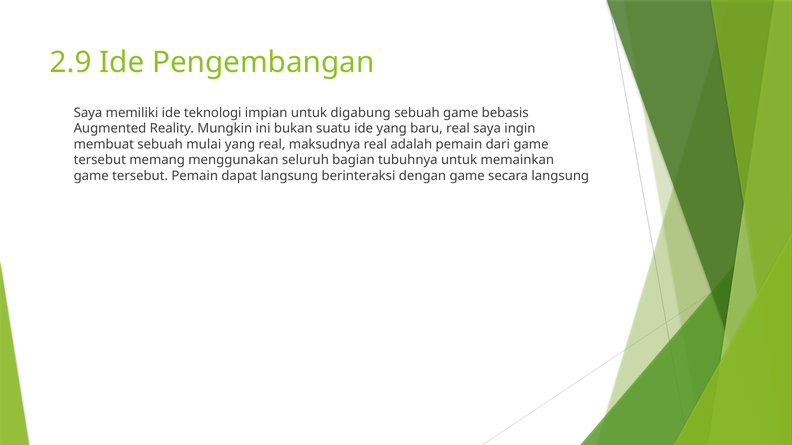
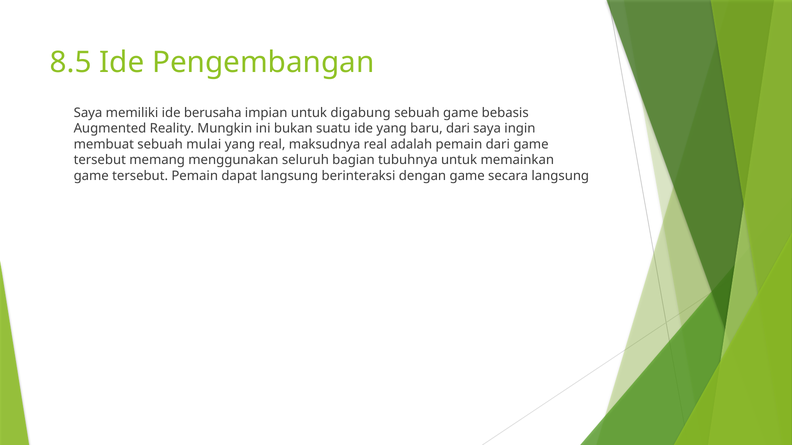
2.9: 2.9 -> 8.5
teknologi: teknologi -> berusaha
baru real: real -> dari
